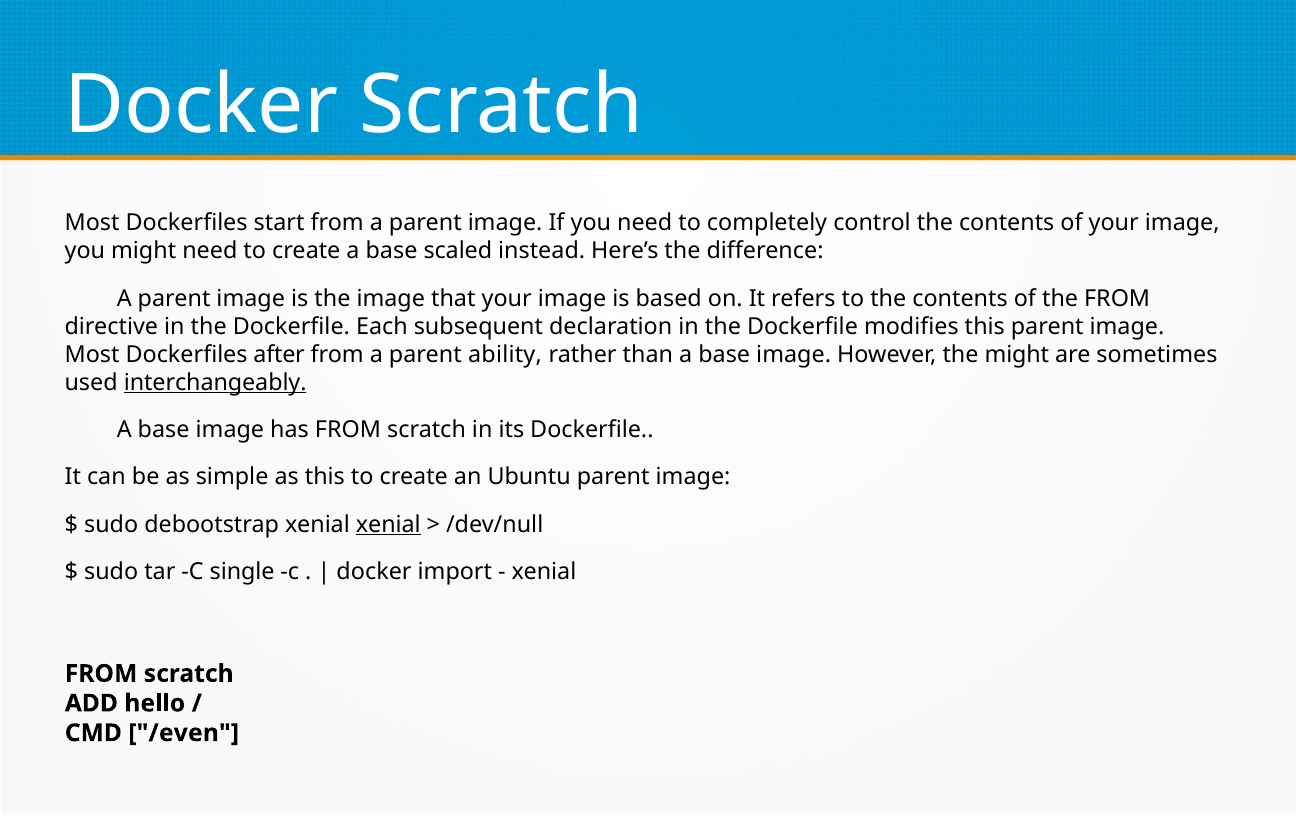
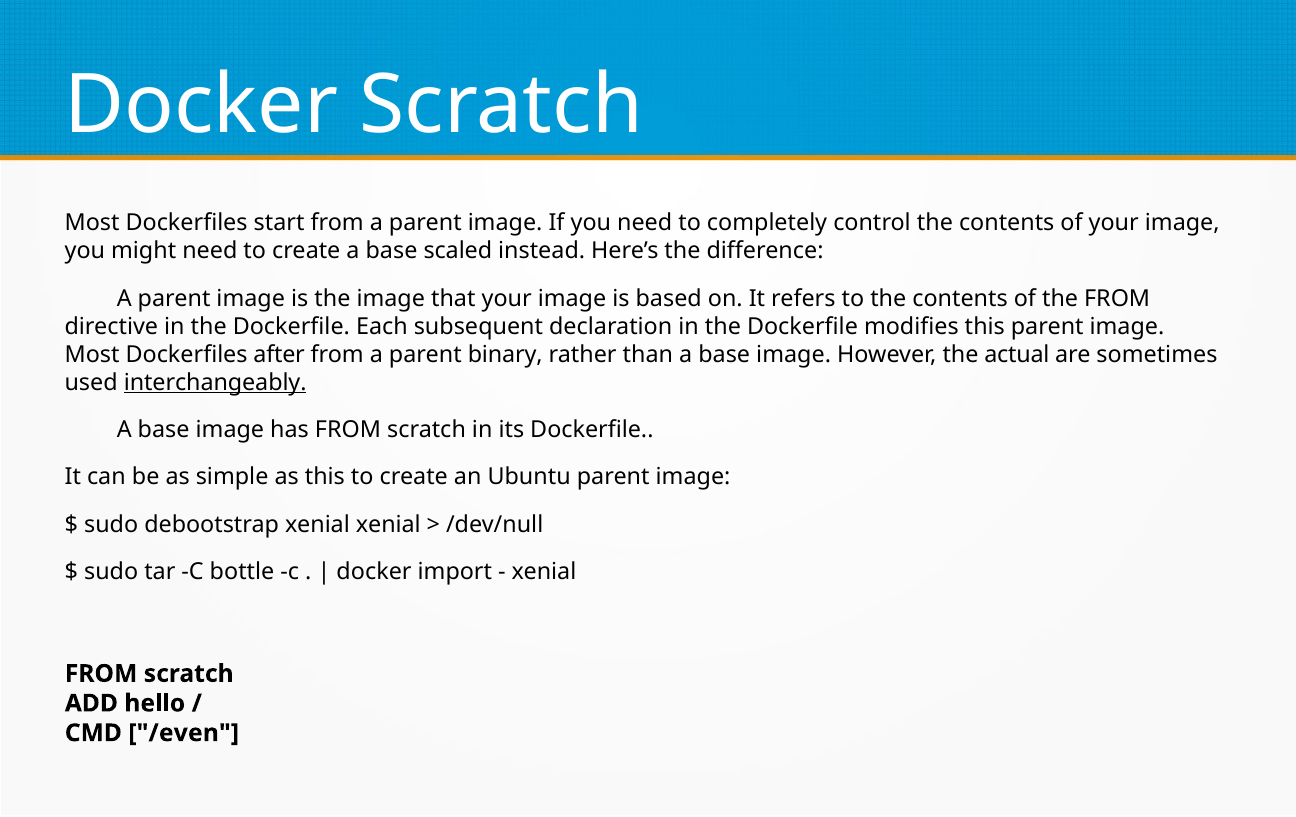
ability: ability -> binary
the might: might -> actual
xenial at (388, 524) underline: present -> none
single: single -> bottle
